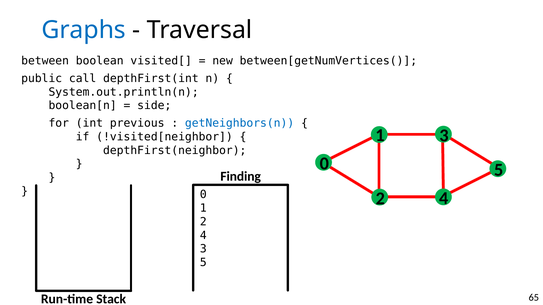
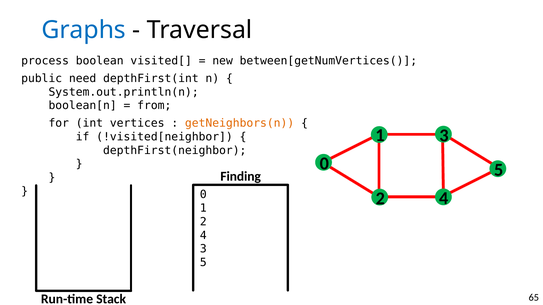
between: between -> process
call: call -> need
side: side -> from
previous: previous -> vertices
getNeighbors(n colour: blue -> orange
